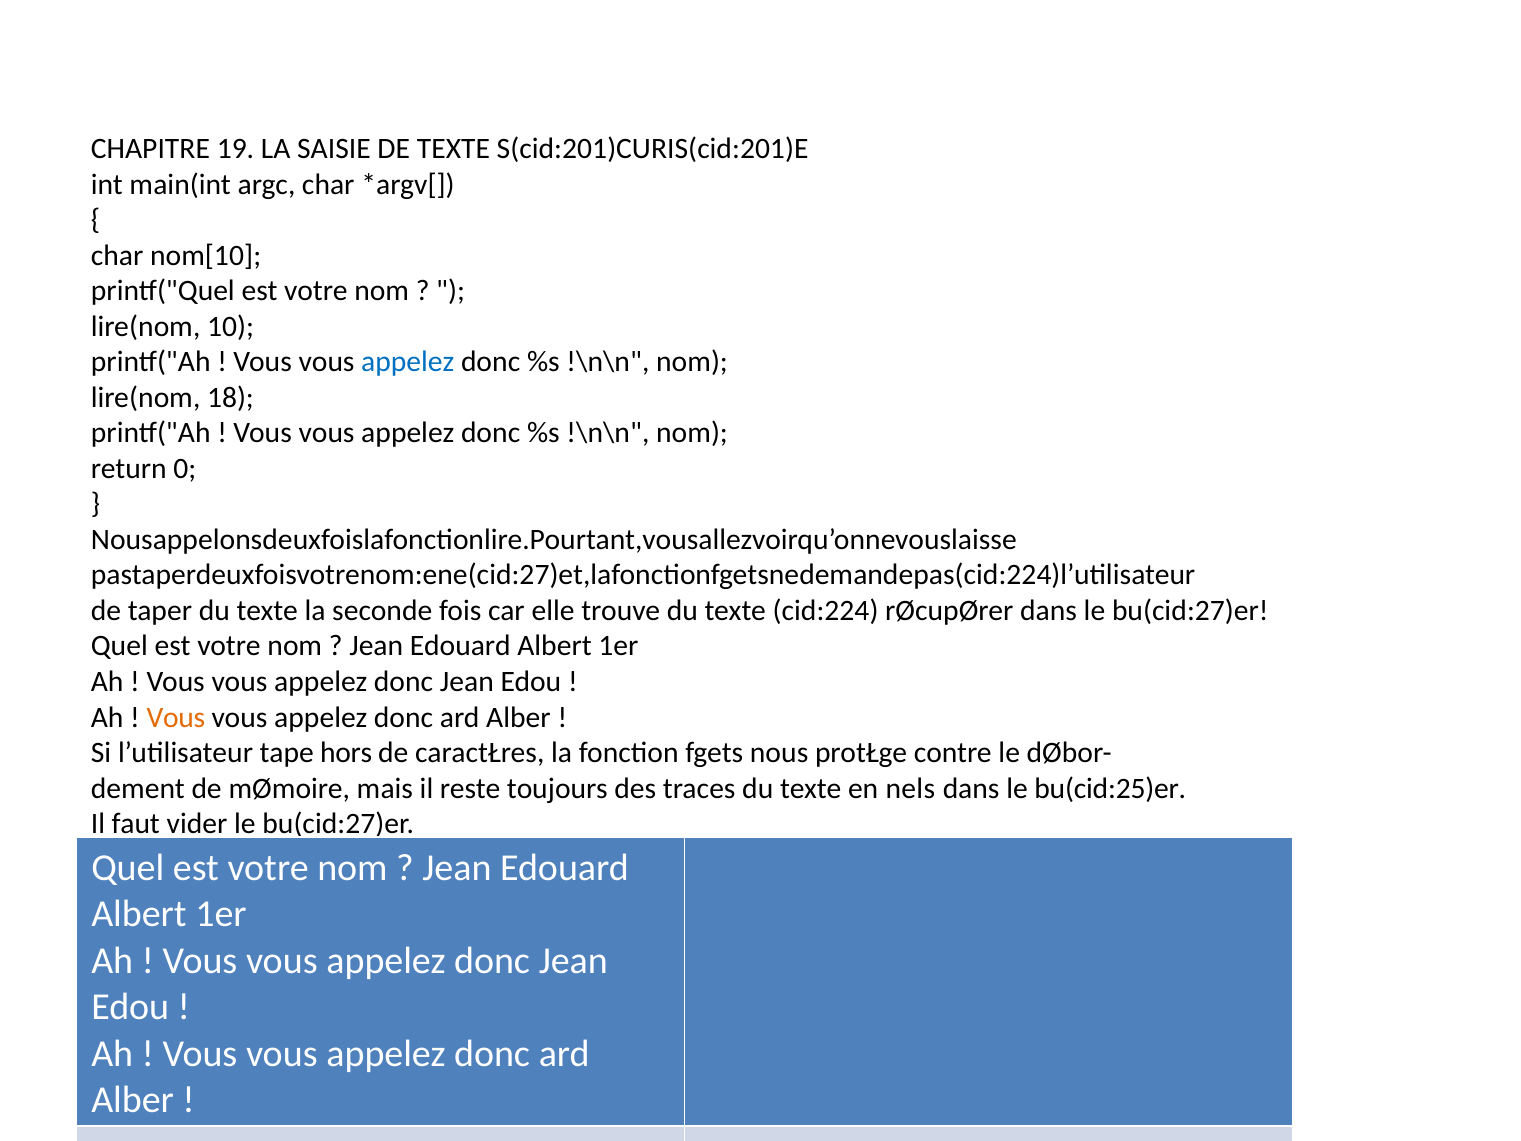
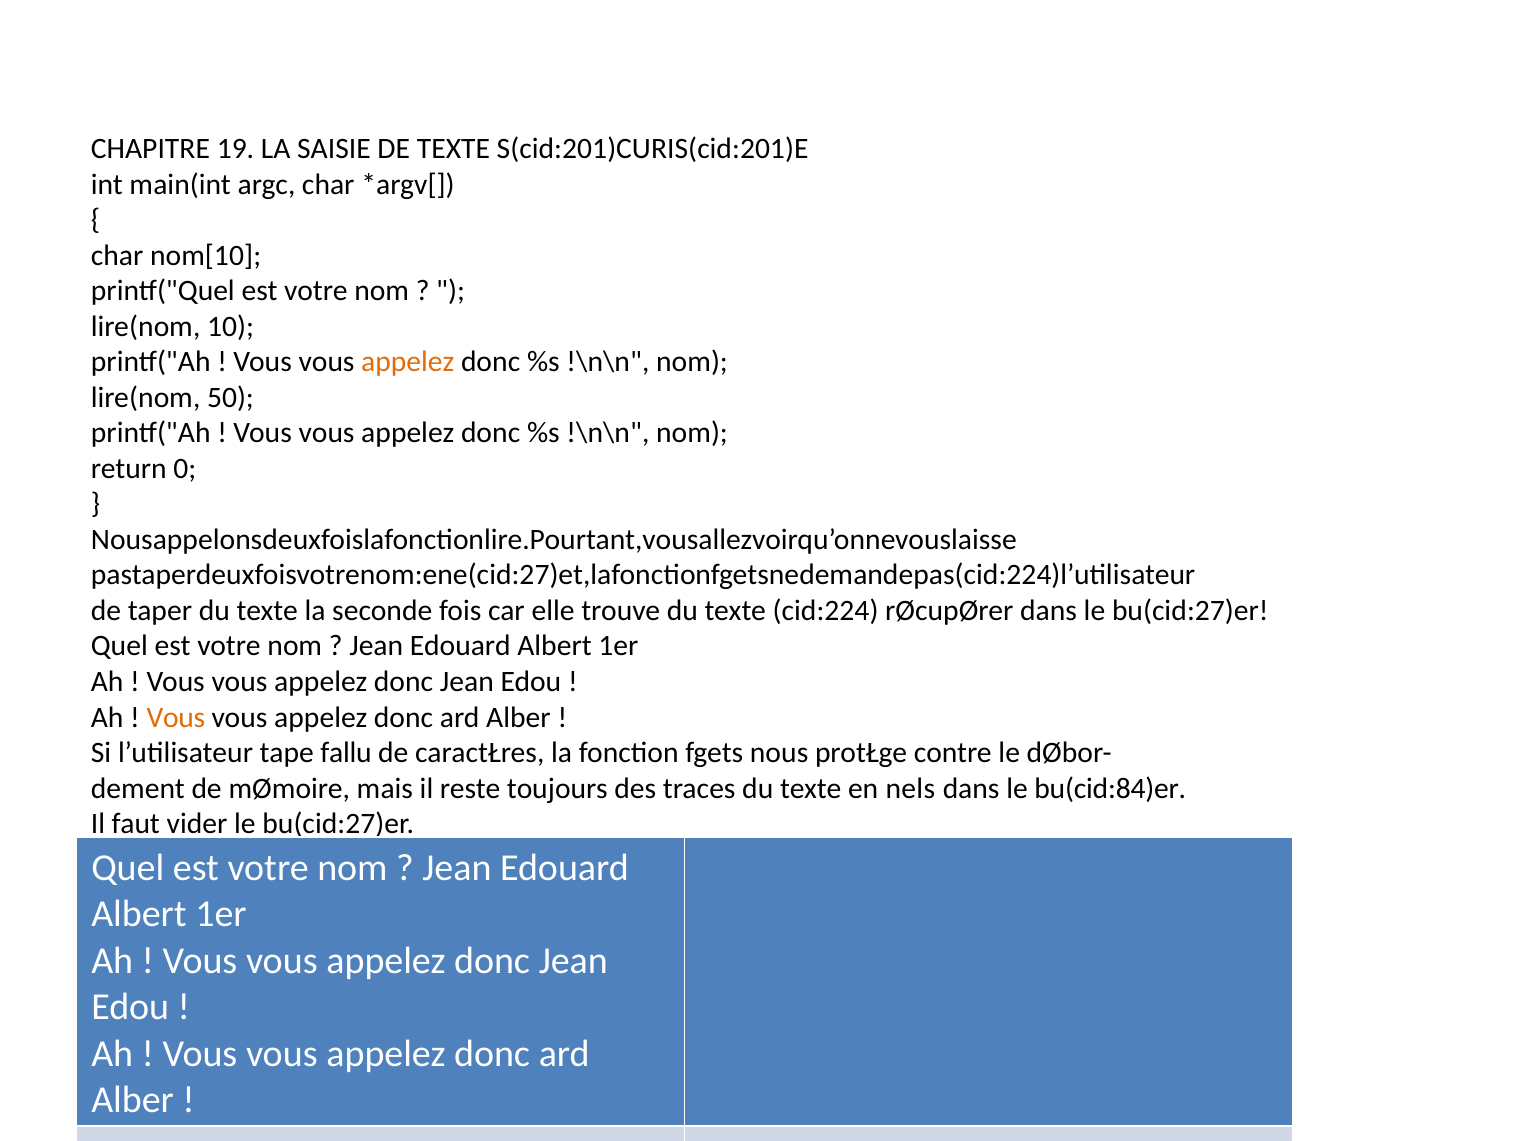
appelez at (408, 362) colour: blue -> orange
18: 18 -> 50
hors: hors -> fallu
bu(cid:25)er: bu(cid:25)er -> bu(cid:84)er
